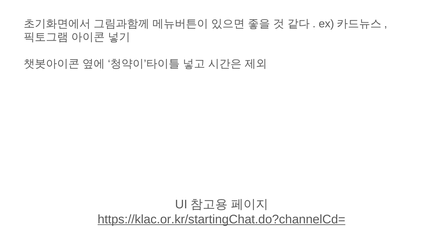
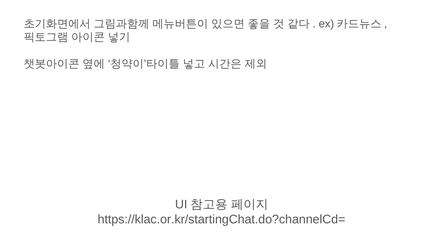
https://klac.or.kr/startingChat.do?channelCd= underline: present -> none
